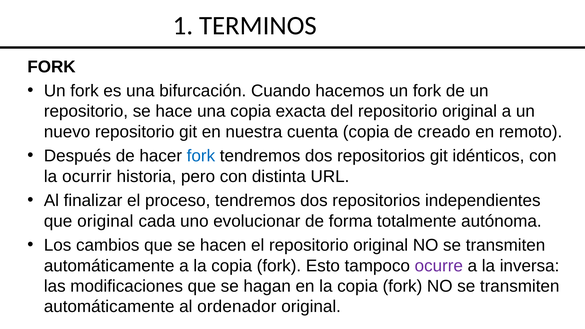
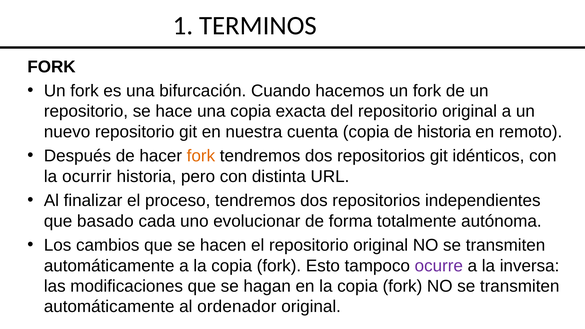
de creado: creado -> historia
fork at (201, 156) colour: blue -> orange
que original: original -> basado
